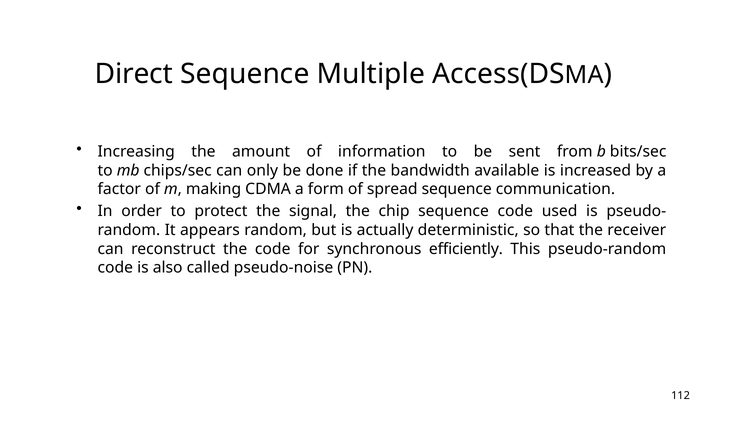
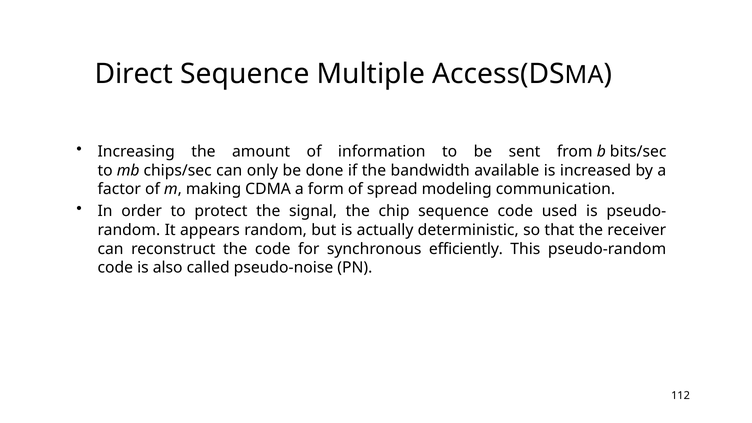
spread sequence: sequence -> modeling
